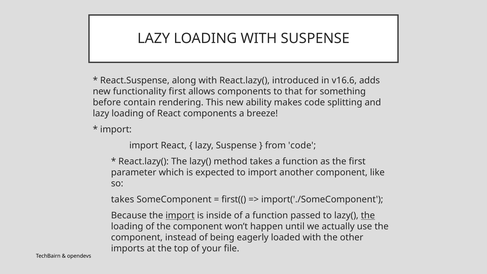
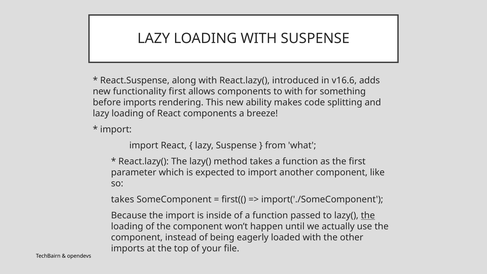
to that: that -> with
before contain: contain -> imports
from code: code -> what
import at (180, 215) underline: present -> none
